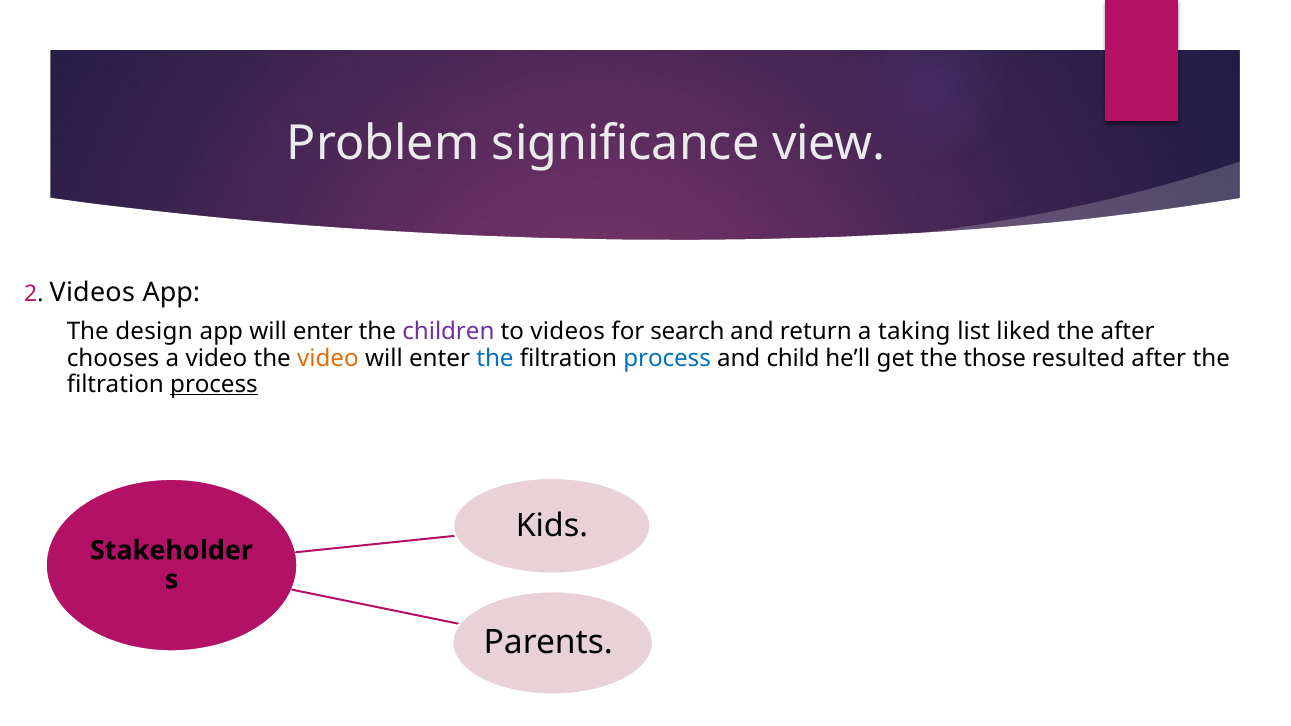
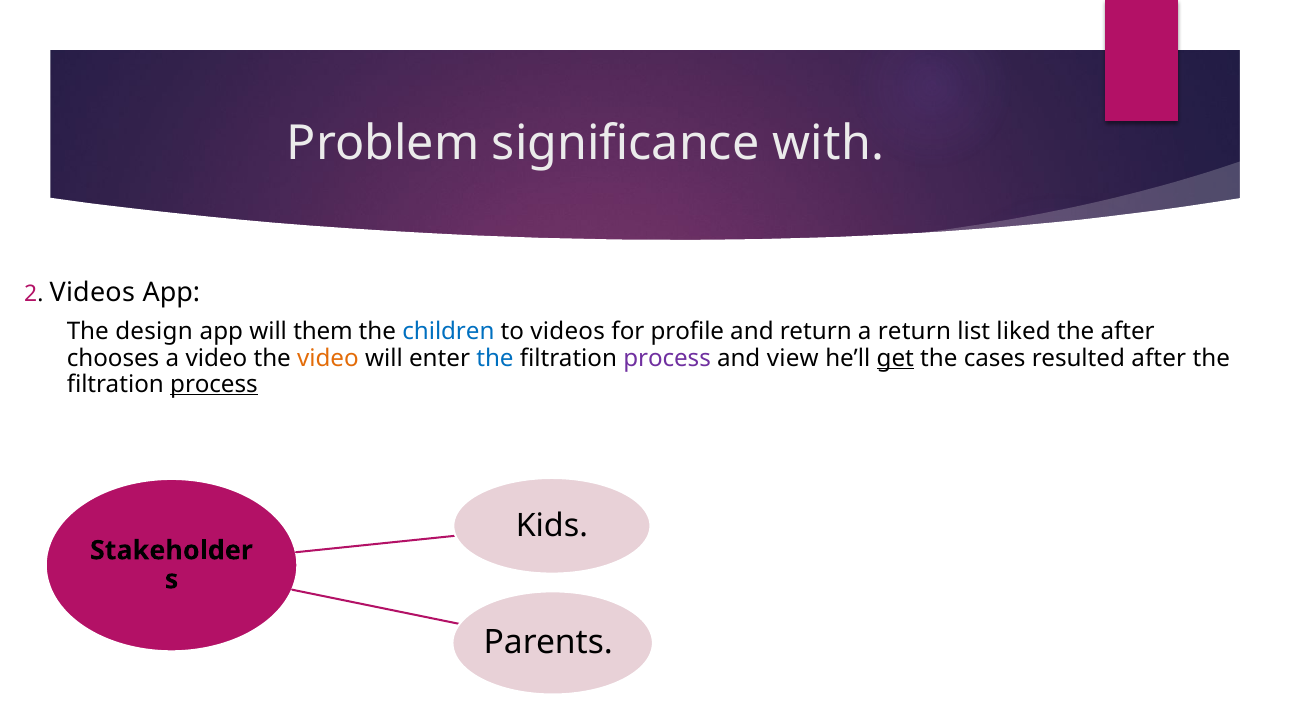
view: view -> with
app will enter: enter -> them
children colour: purple -> blue
search: search -> profile
a taking: taking -> return
process at (667, 358) colour: blue -> purple
child: child -> view
get underline: none -> present
those: those -> cases
